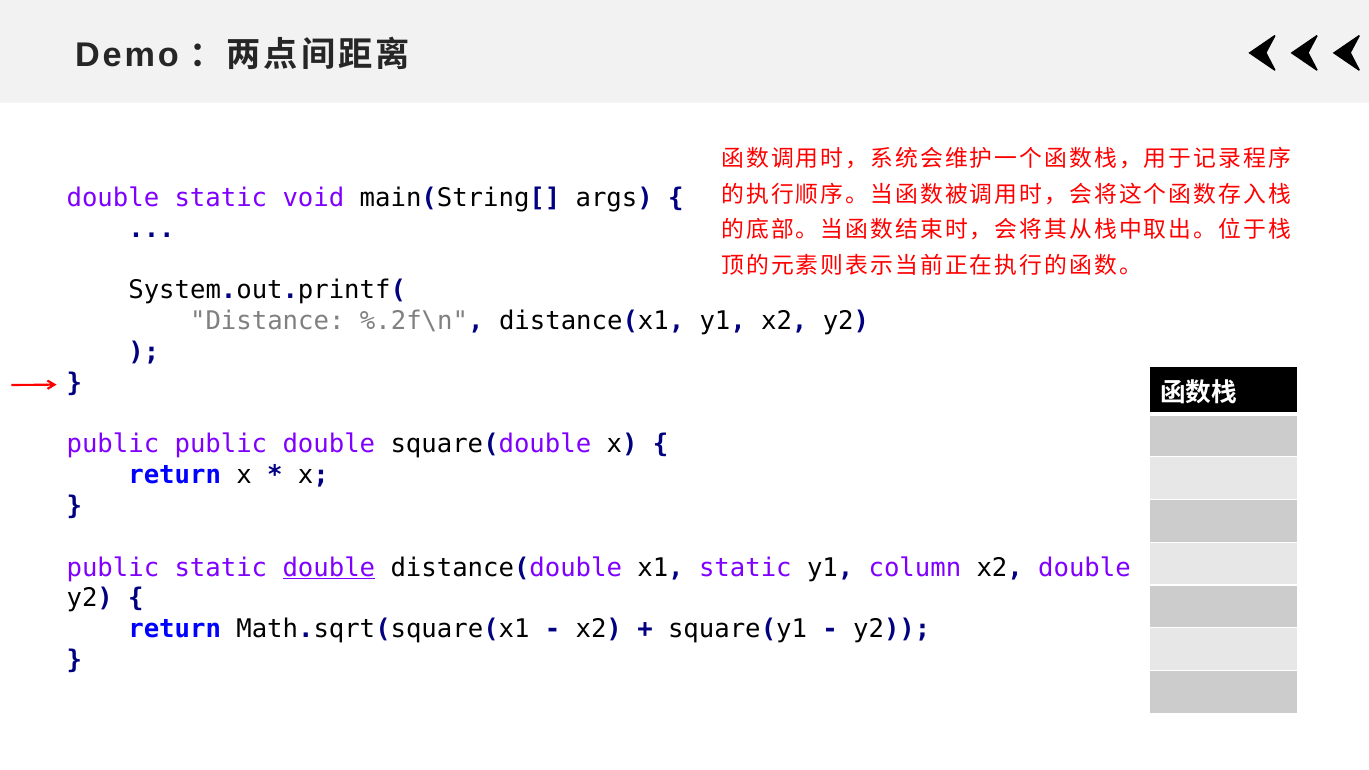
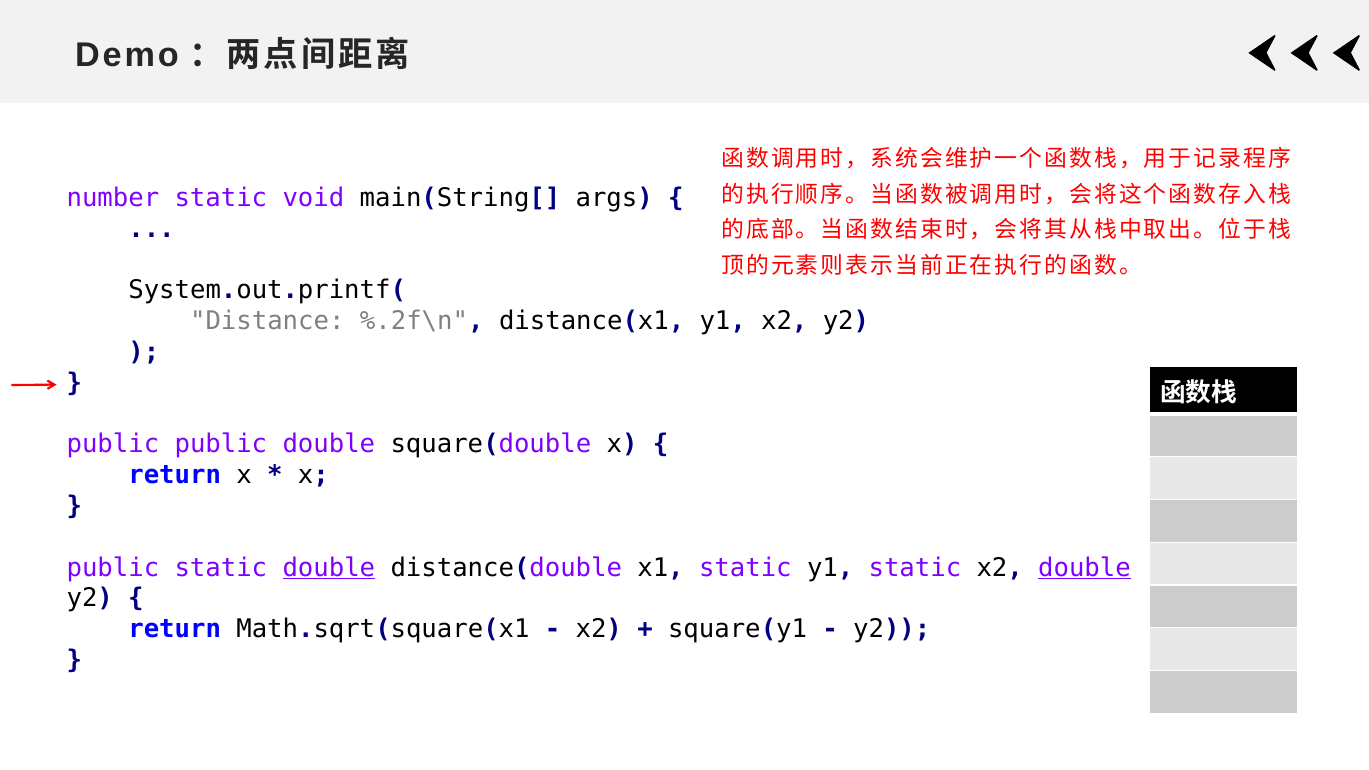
double at (113, 198): double -> number
y1 column: column -> static
double at (1084, 568) underline: none -> present
